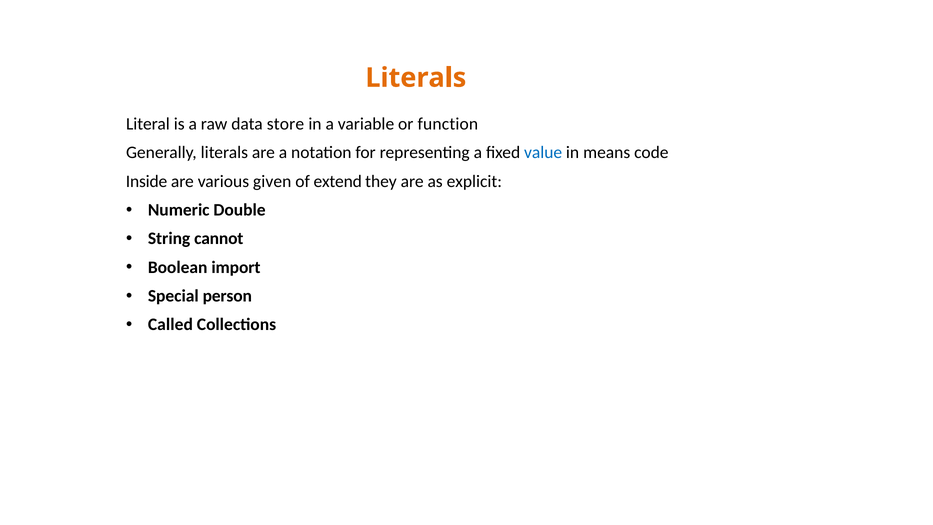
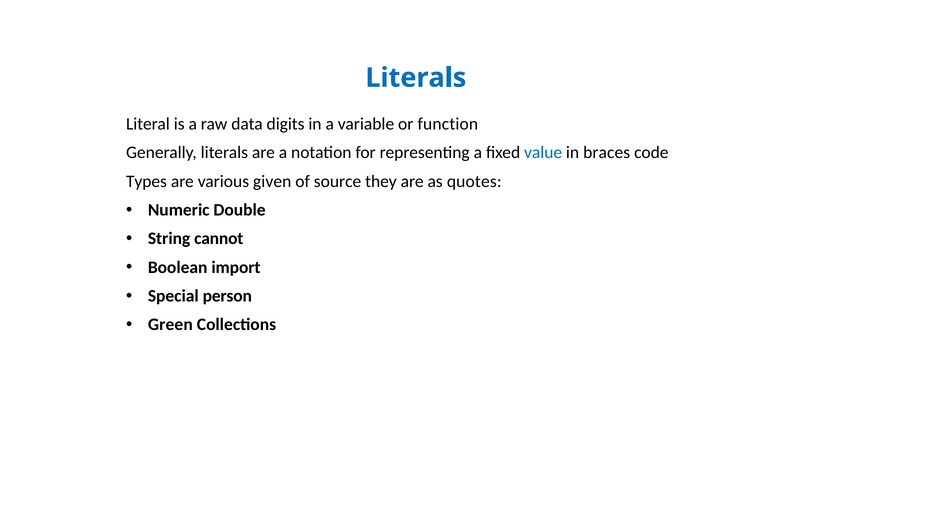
Literals at (416, 78) colour: orange -> blue
store: store -> digits
means: means -> braces
Inside: Inside -> Types
extend: extend -> source
explicit: explicit -> quotes
Called: Called -> Green
